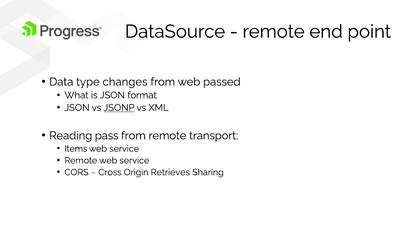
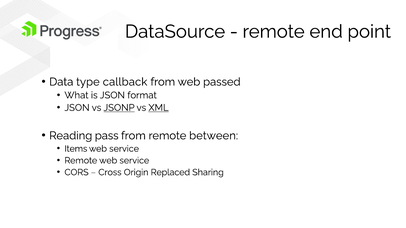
changes: changes -> callback
XML underline: none -> present
transport: transport -> between
Retrieves: Retrieves -> Replaced
